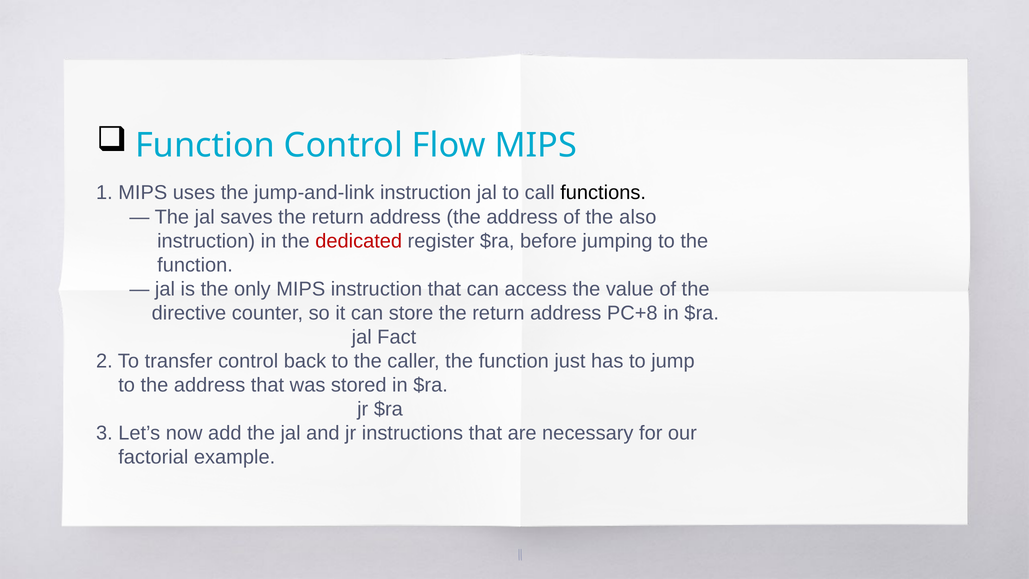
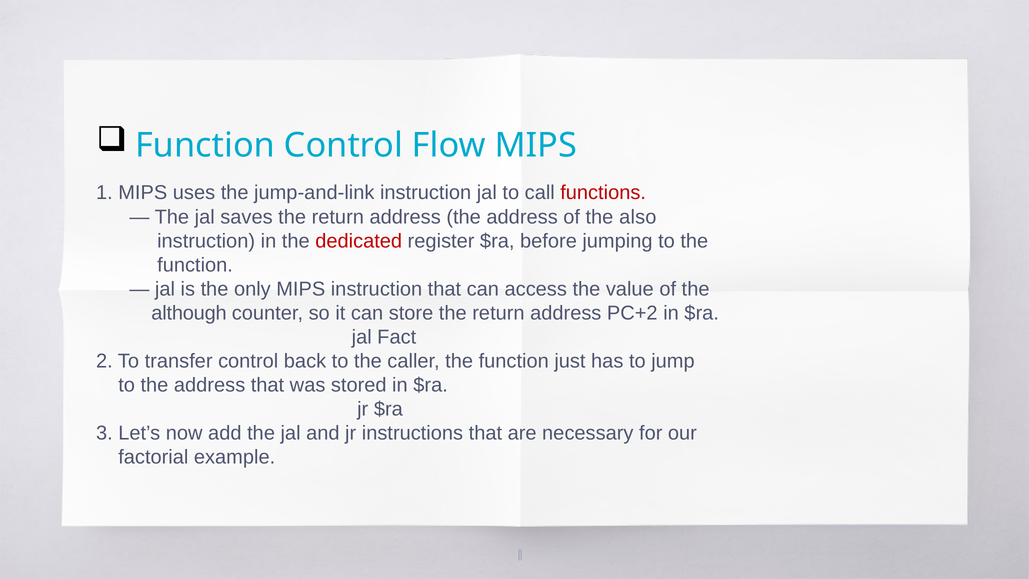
functions colour: black -> red
directive: directive -> although
PC+8: PC+8 -> PC+2
